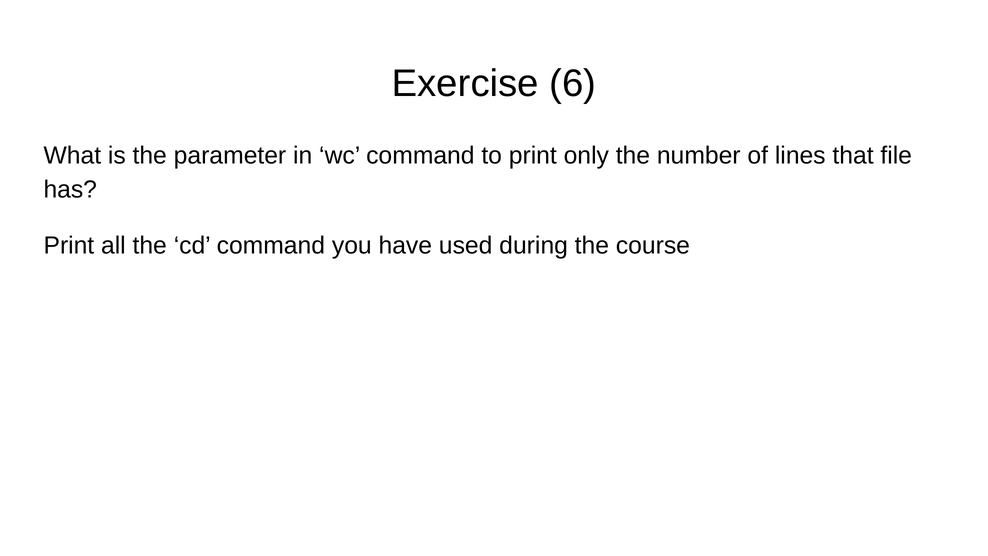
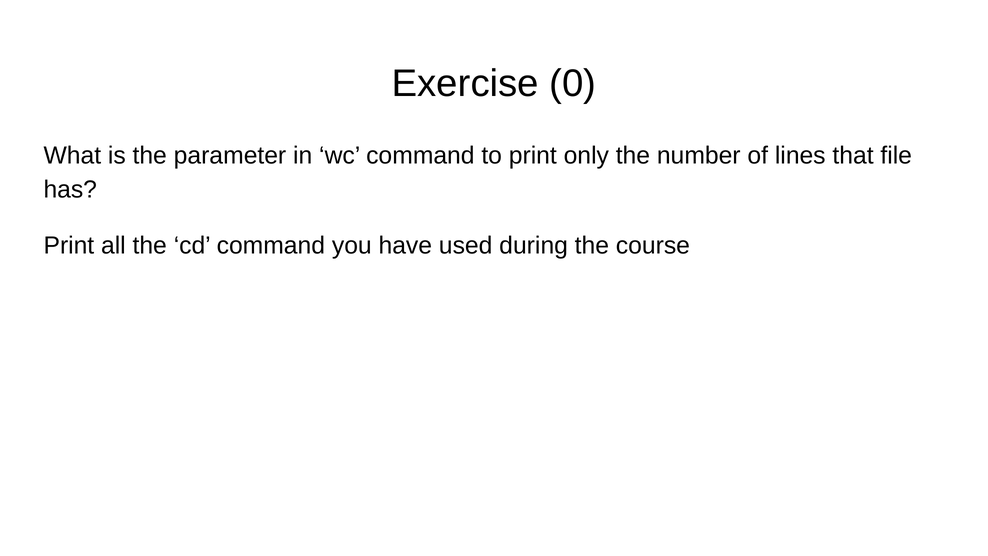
6: 6 -> 0
